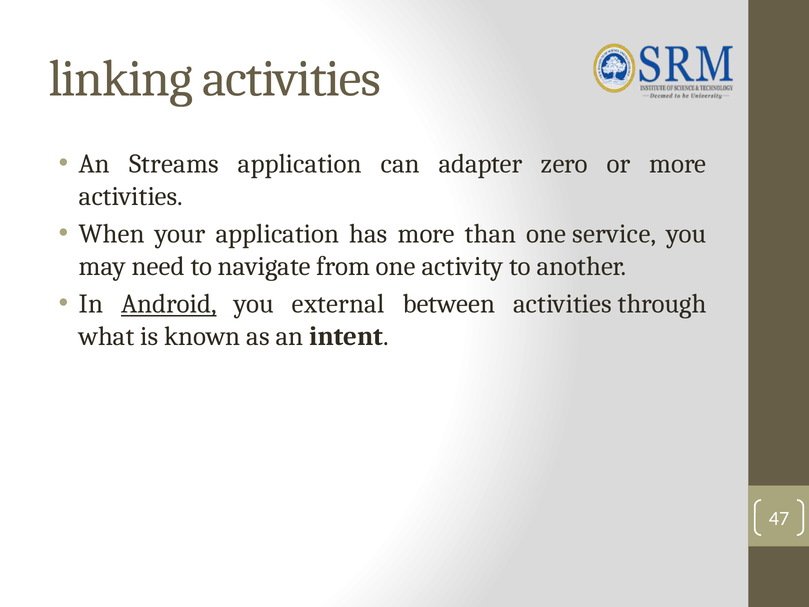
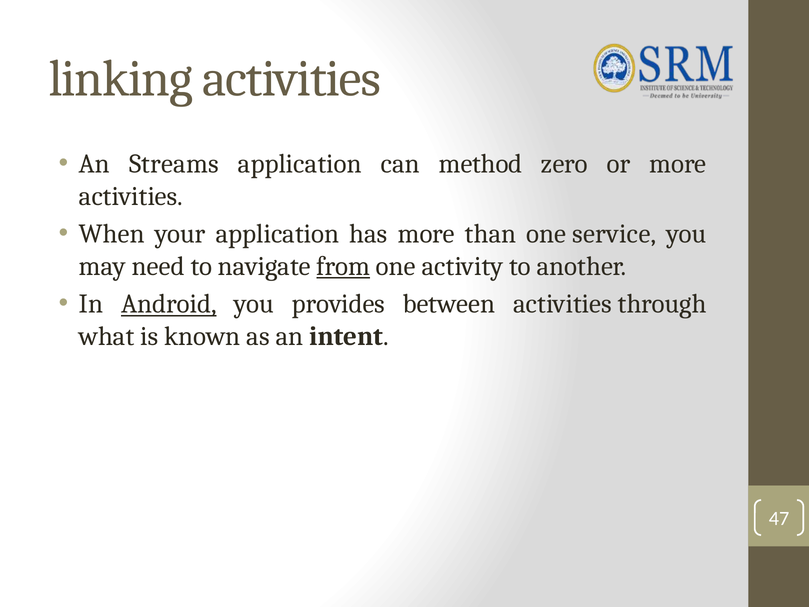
adapter: adapter -> method
from underline: none -> present
external: external -> provides
